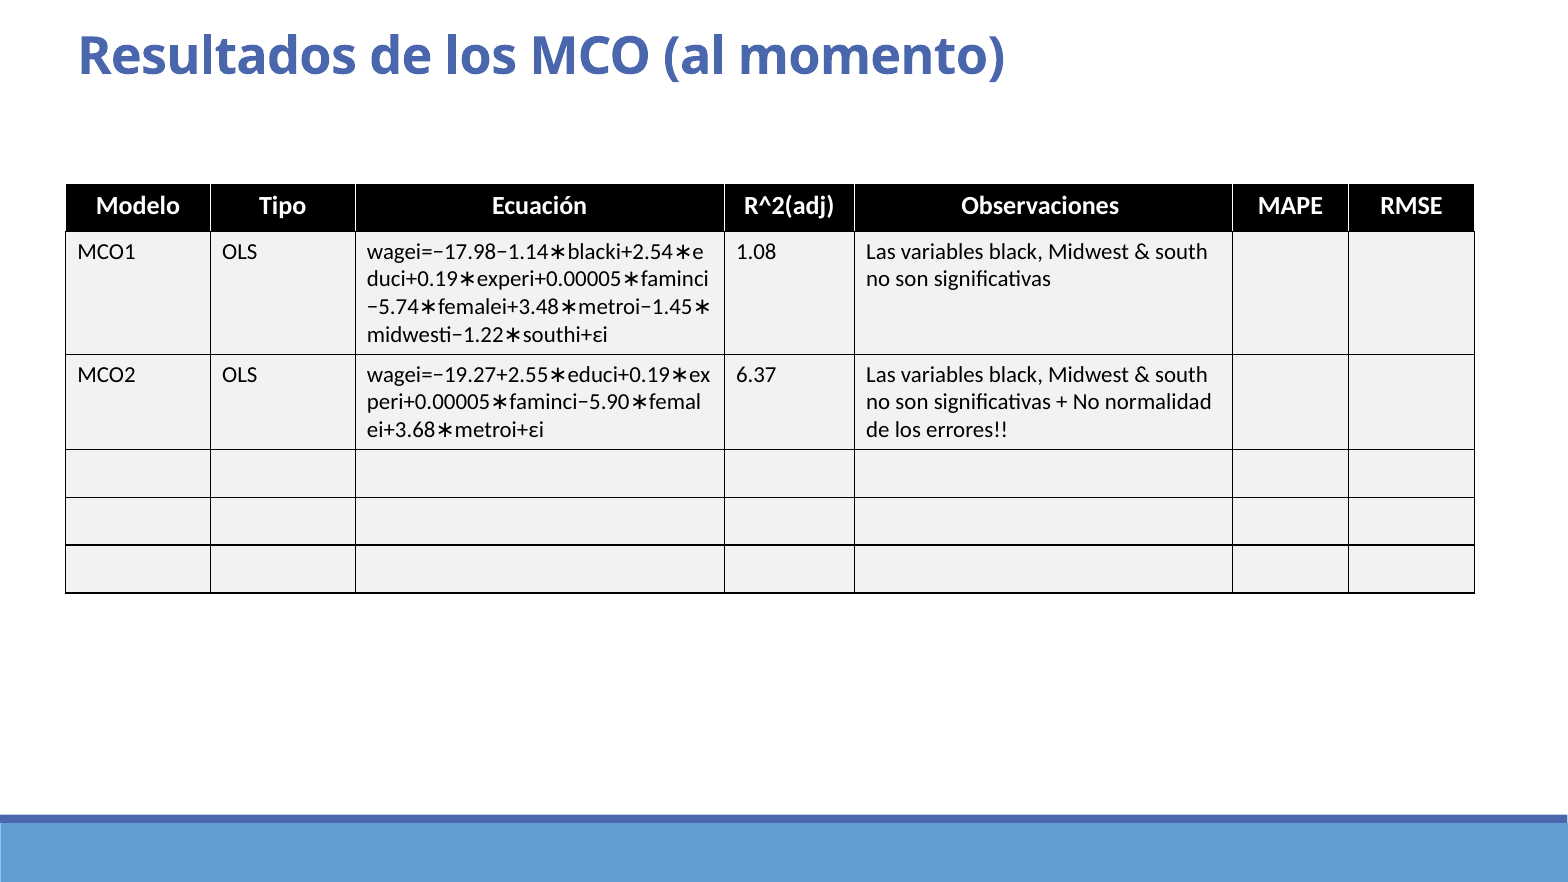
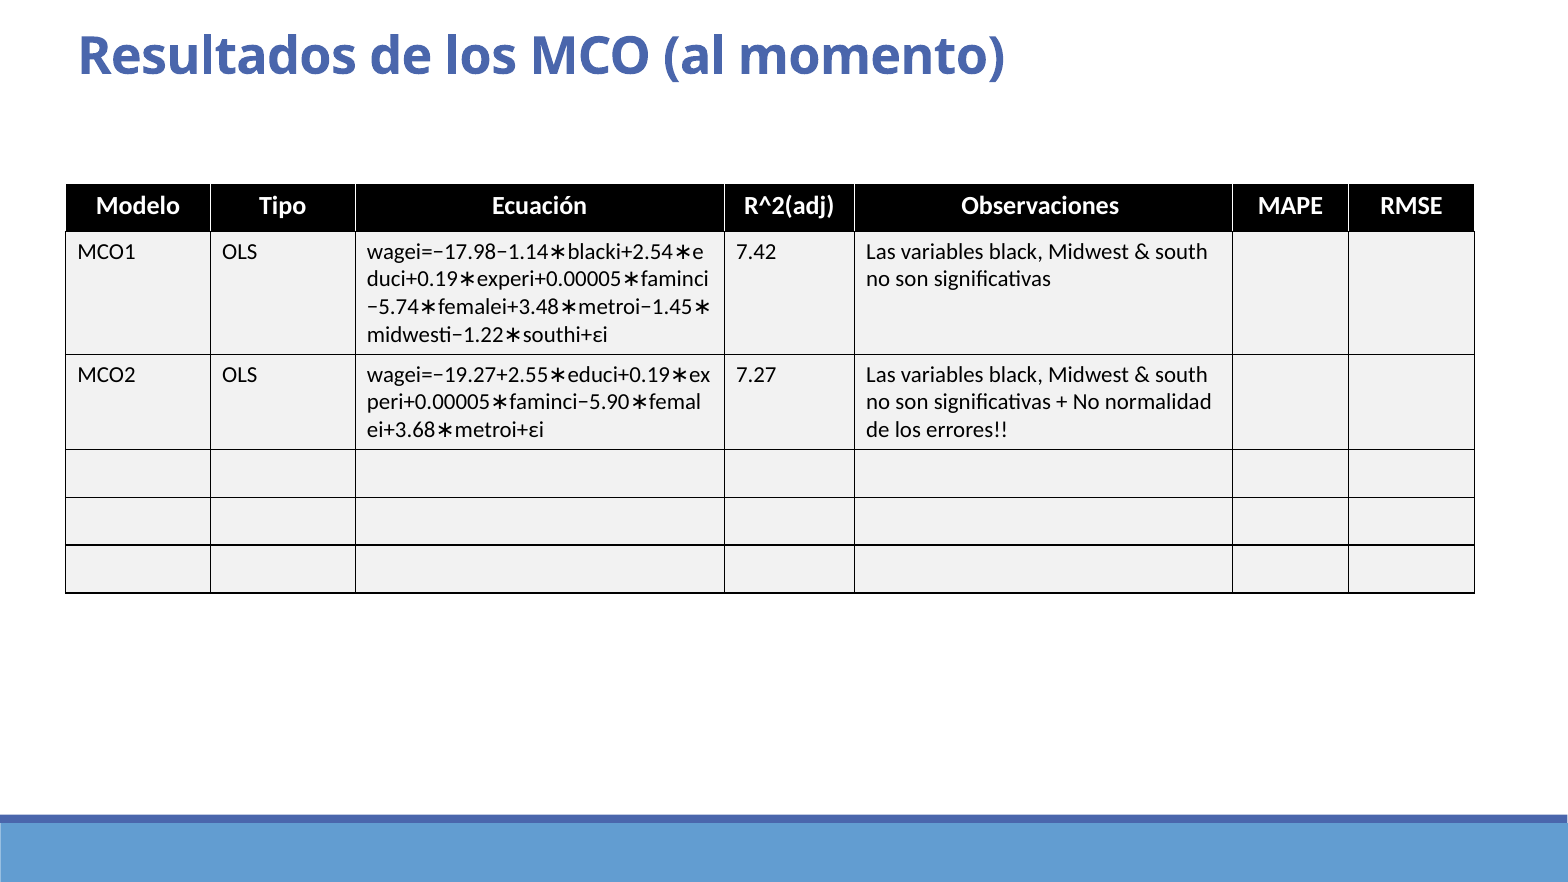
1.08: 1.08 -> 7.42
6.37: 6.37 -> 7.27
